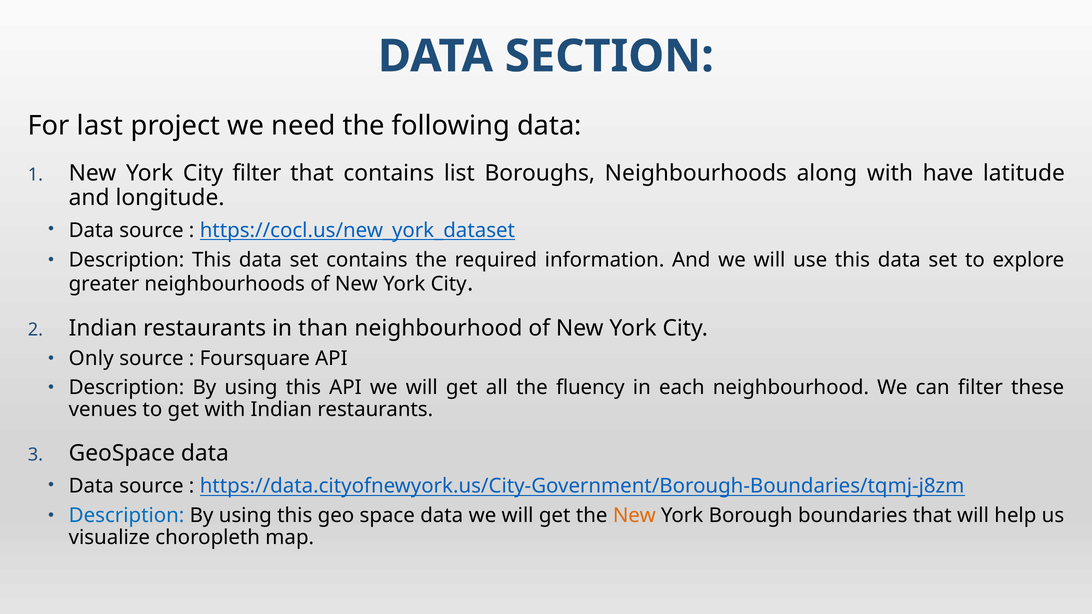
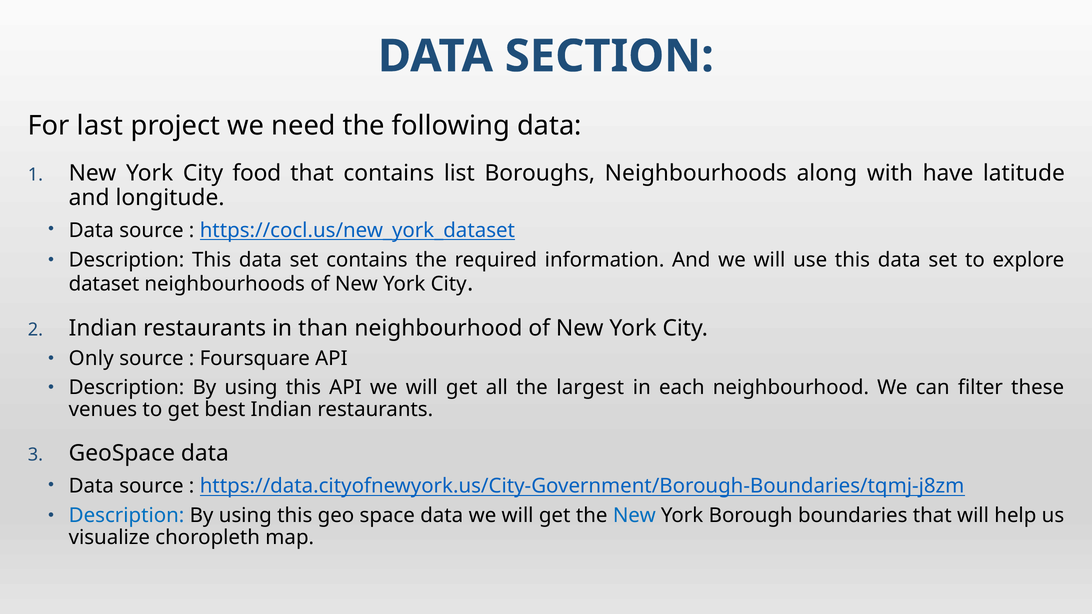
City filter: filter -> food
greater: greater -> dataset
fluency: fluency -> largest
get with: with -> best
New at (634, 516) colour: orange -> blue
